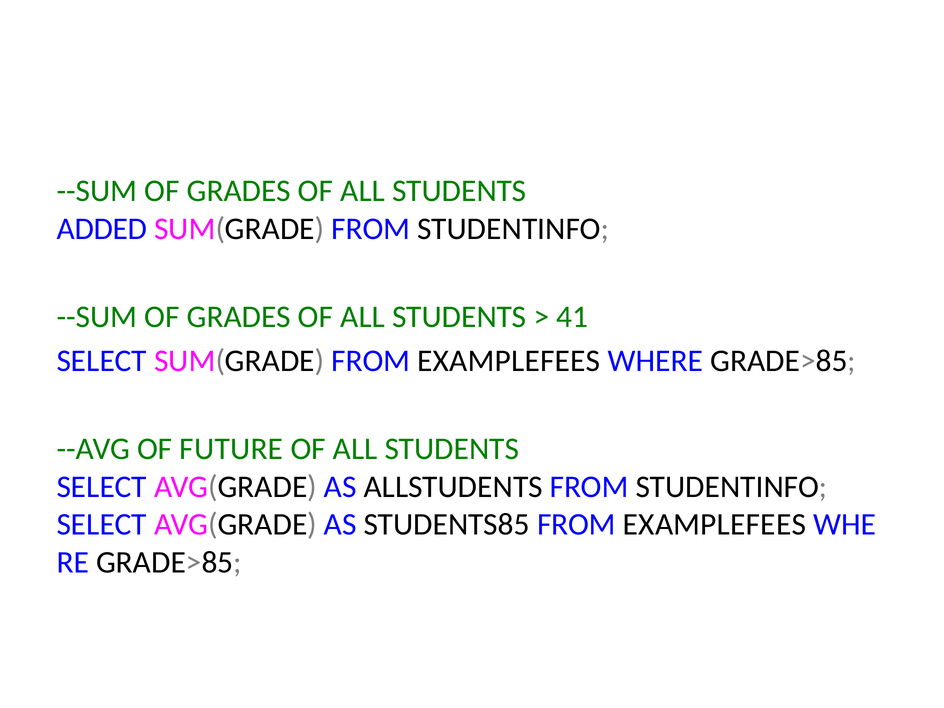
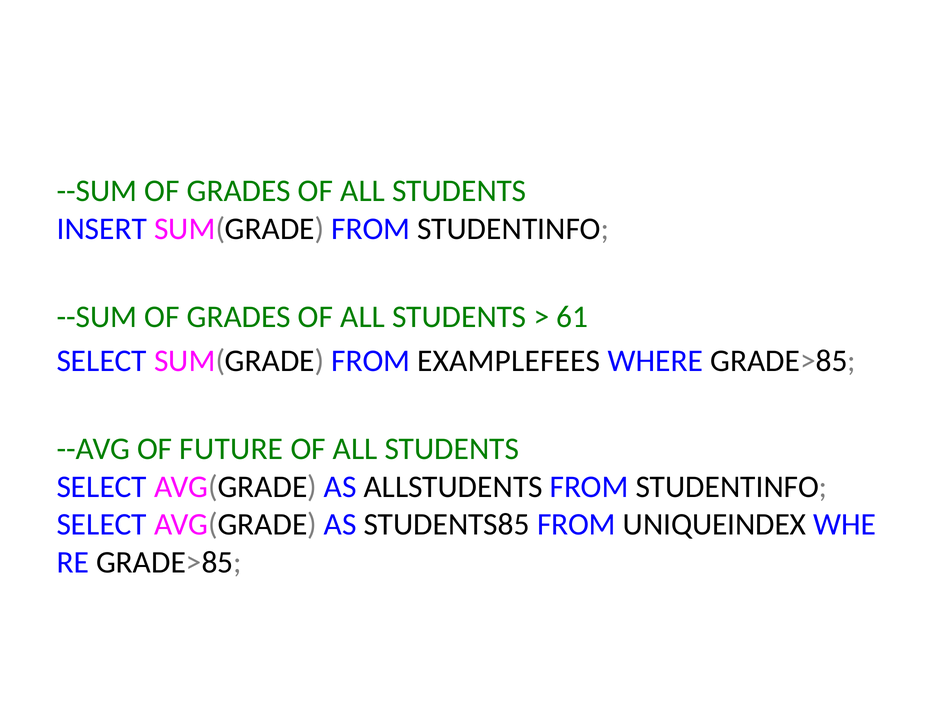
ADDED: ADDED -> INSERT
41: 41 -> 61
STUDENTS85 FROM EXAMPLEFEES: EXAMPLEFEES -> UNIQUEINDEX
